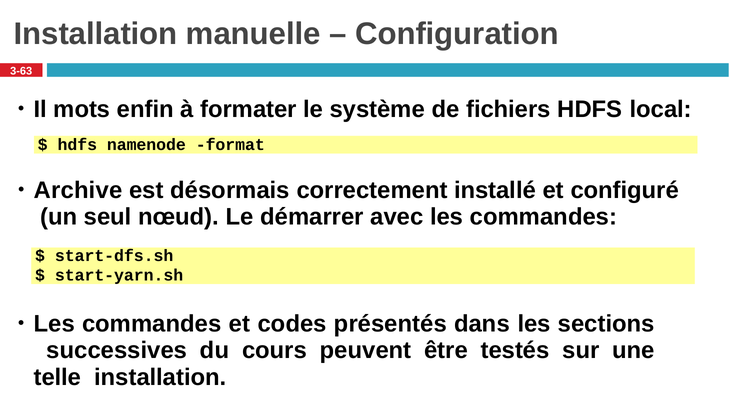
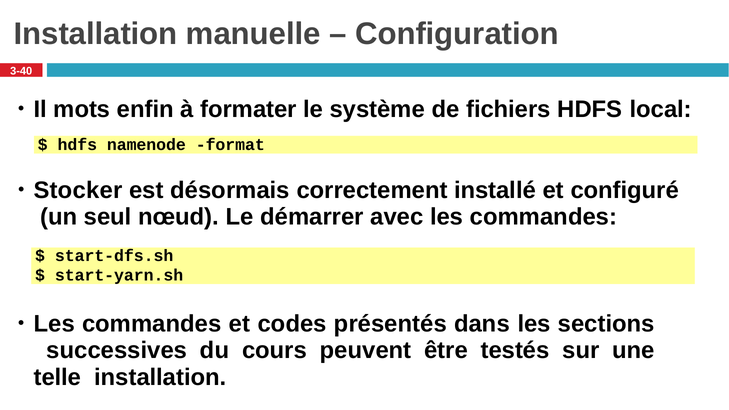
3-63: 3-63 -> 3-40
Archive: Archive -> Stocker
